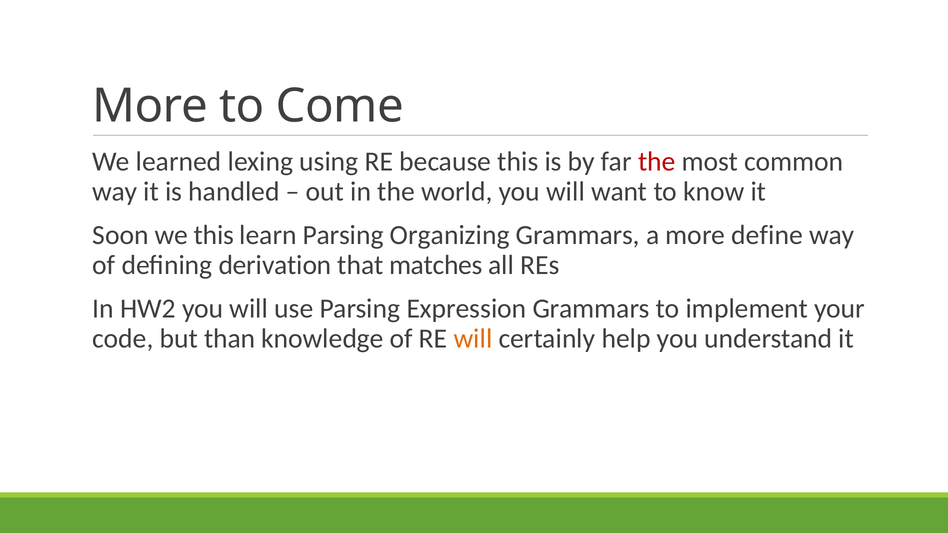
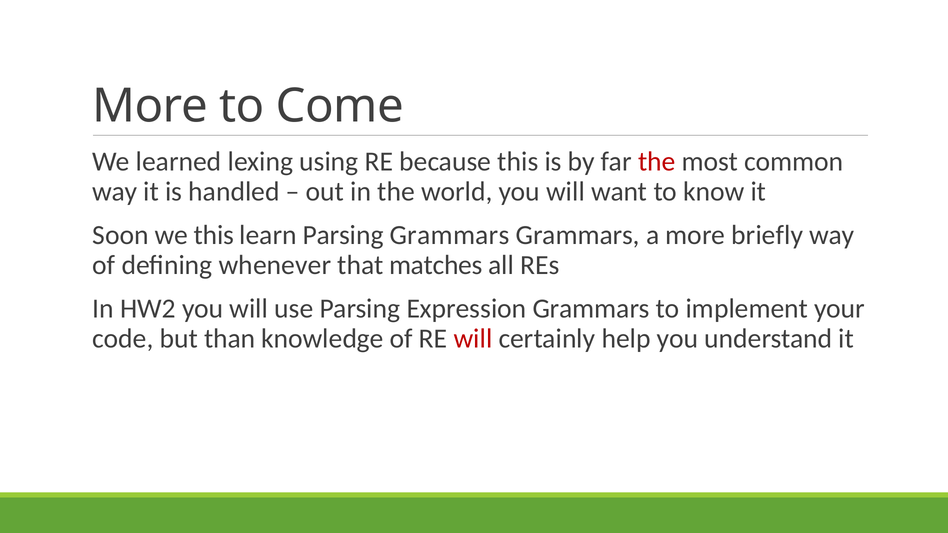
Parsing Organizing: Organizing -> Grammars
define: define -> briefly
derivation: derivation -> whenever
will at (473, 339) colour: orange -> red
